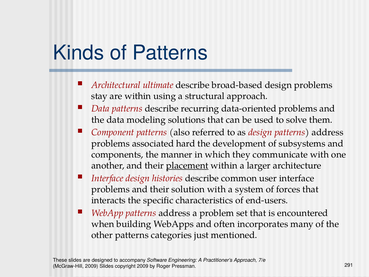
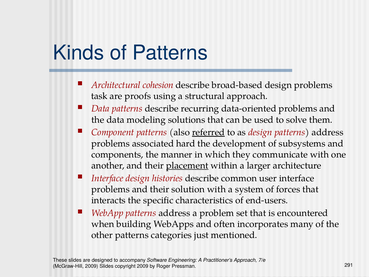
ultimate: ultimate -> cohesion
stay: stay -> task
are within: within -> proofs
referred underline: none -> present
